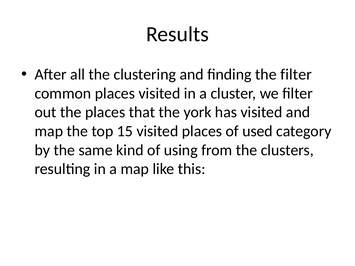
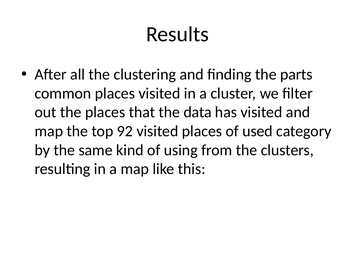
the filter: filter -> parts
york: york -> data
15: 15 -> 92
